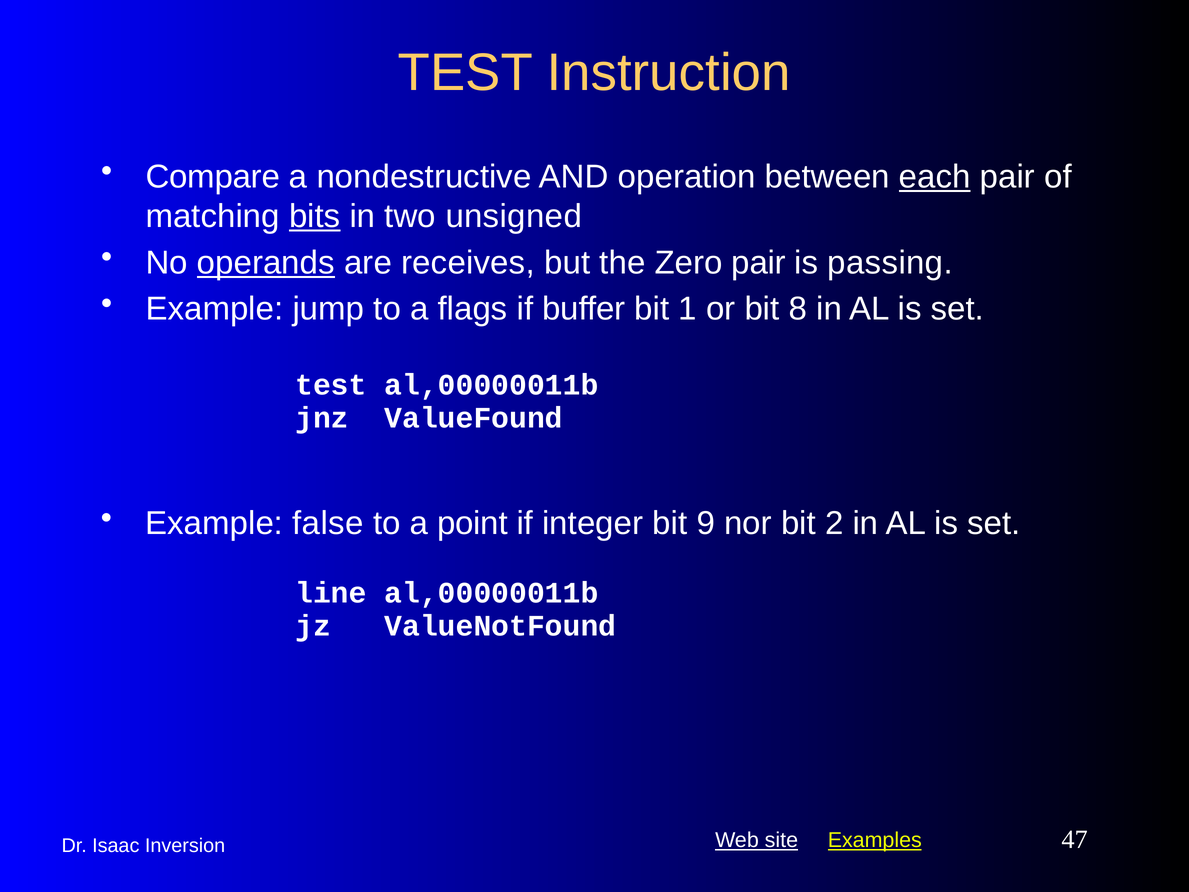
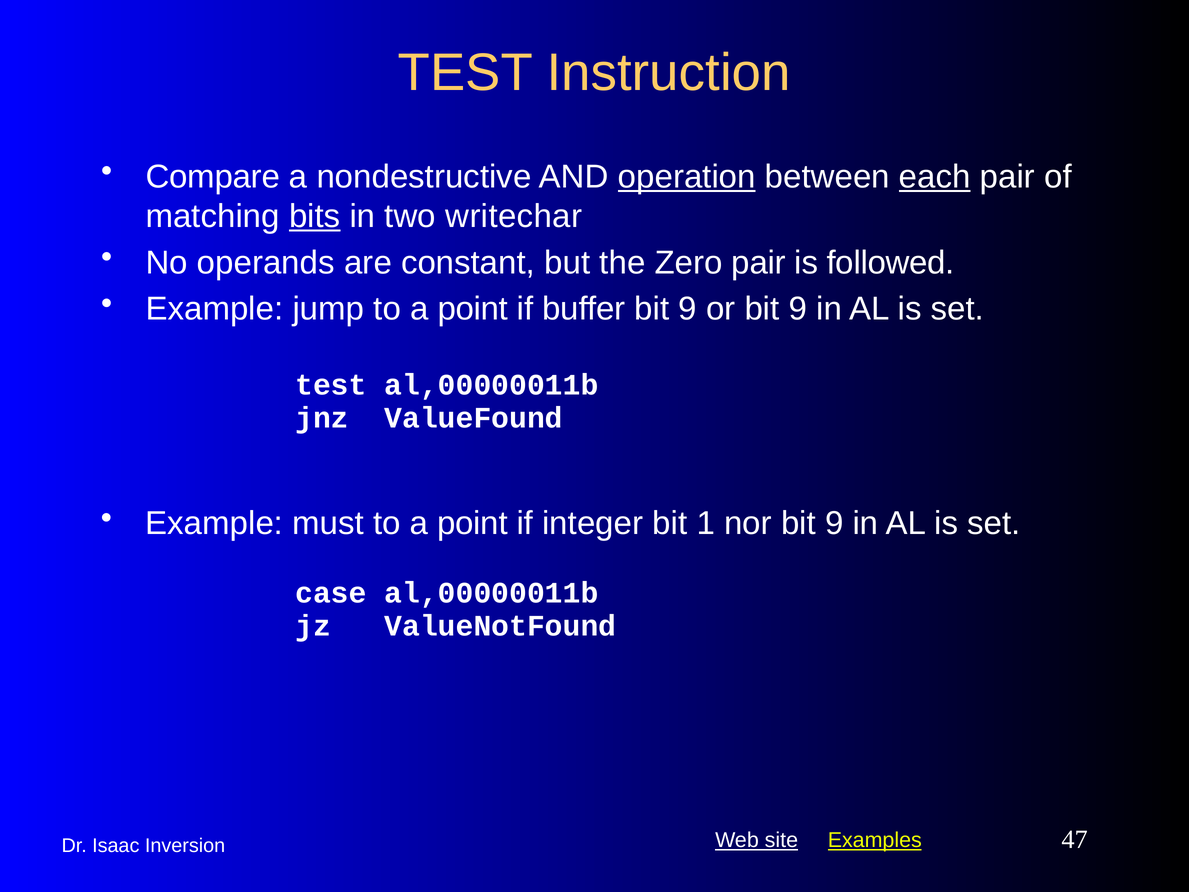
operation underline: none -> present
unsigned: unsigned -> writechar
operands underline: present -> none
receives: receives -> constant
passing: passing -> followed
jump to a flags: flags -> point
1 at (688, 309): 1 -> 9
or bit 8: 8 -> 9
false: false -> must
9: 9 -> 1
nor bit 2: 2 -> 9
line: line -> case
